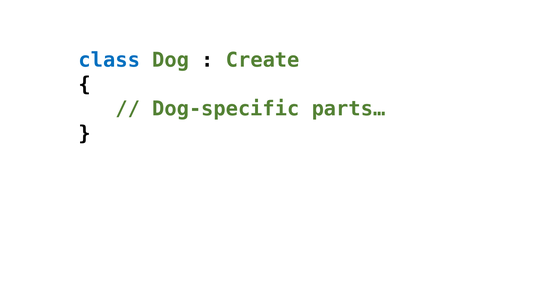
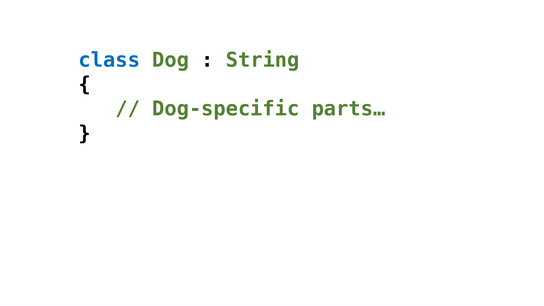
Create: Create -> String
